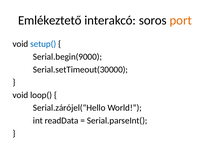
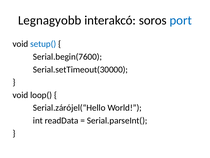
Emlékeztető: Emlékeztető -> Legnagyobb
port colour: orange -> blue
Serial.begin(9000: Serial.begin(9000 -> Serial.begin(7600
